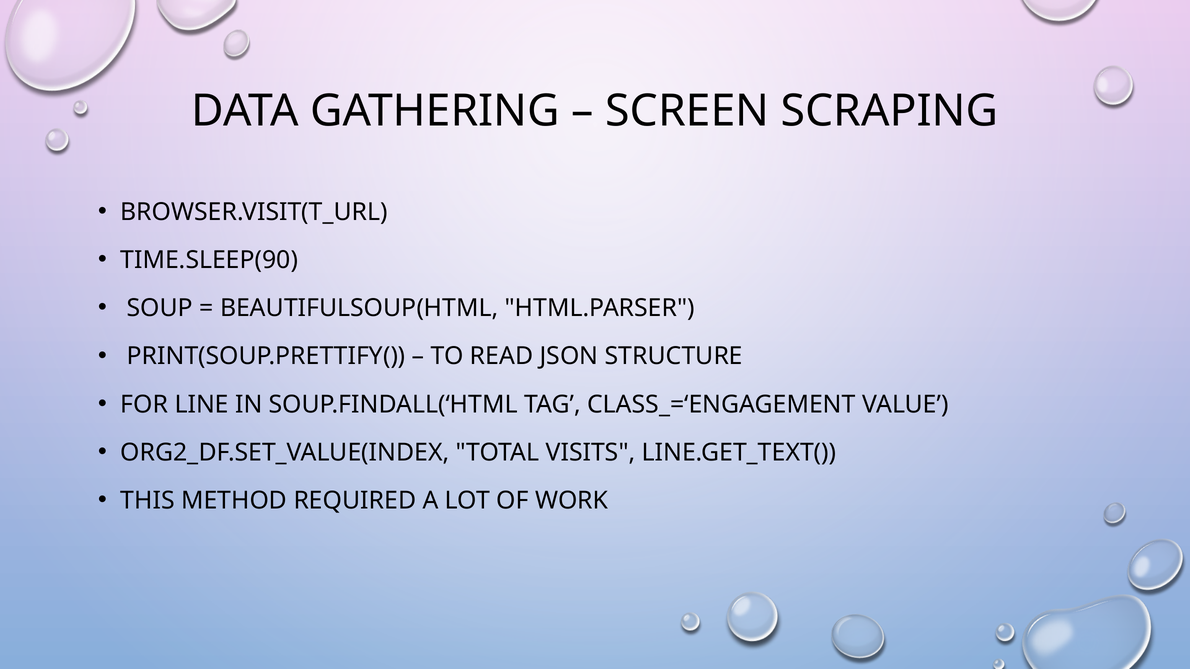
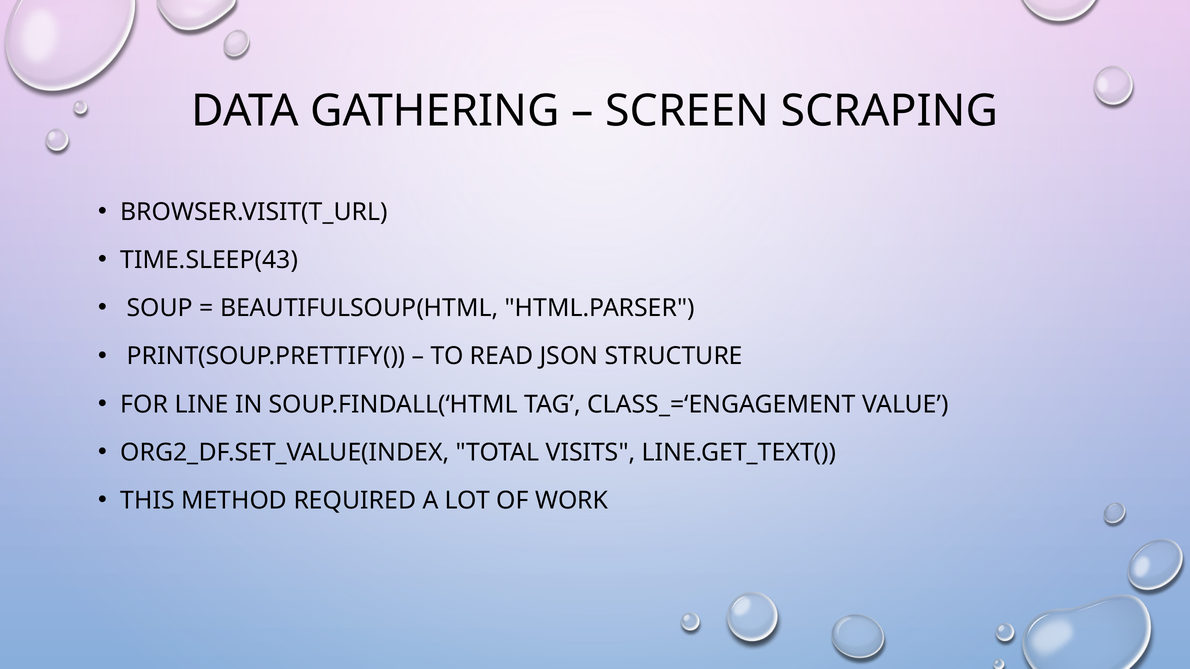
TIME.SLEEP(90: TIME.SLEEP(90 -> TIME.SLEEP(43
